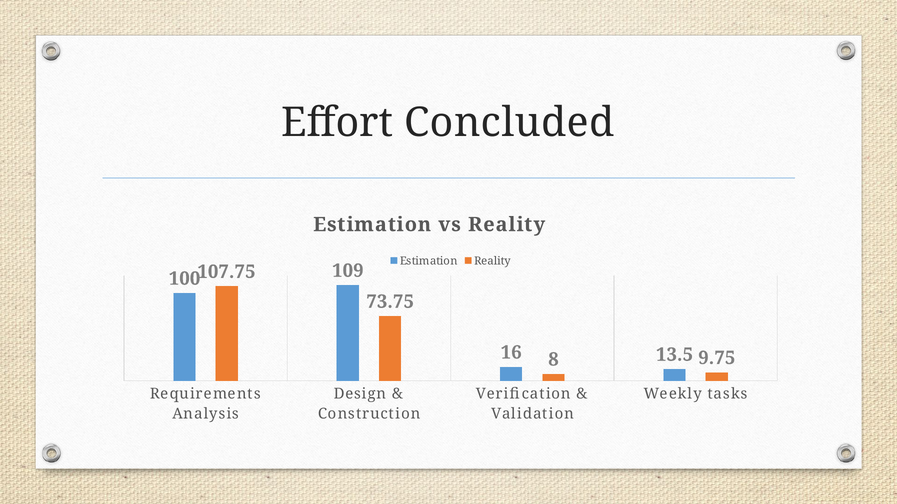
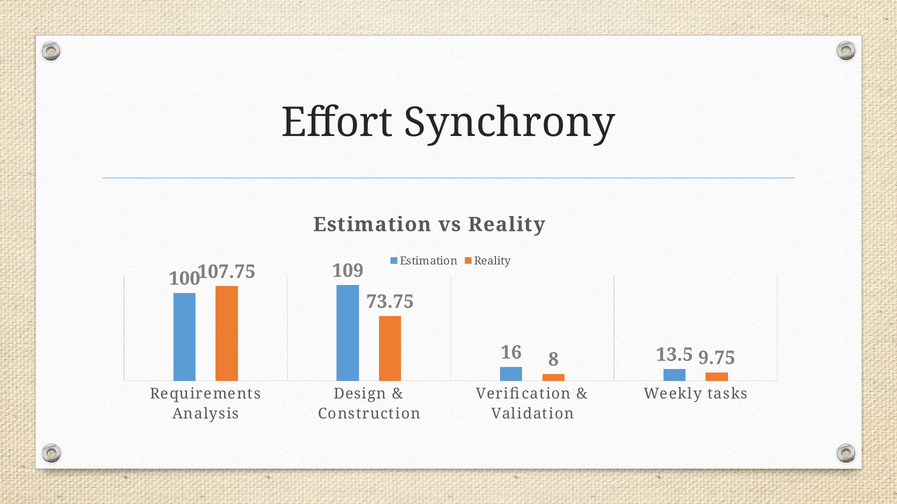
Concluded: Concluded -> Synchrony
